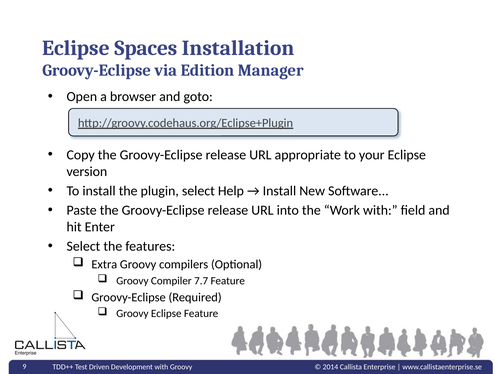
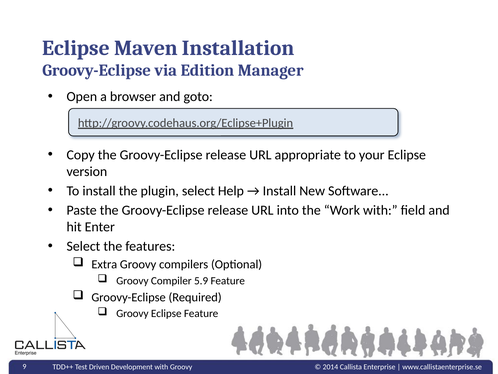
Spaces: Spaces -> Maven
7.7: 7.7 -> 5.9
